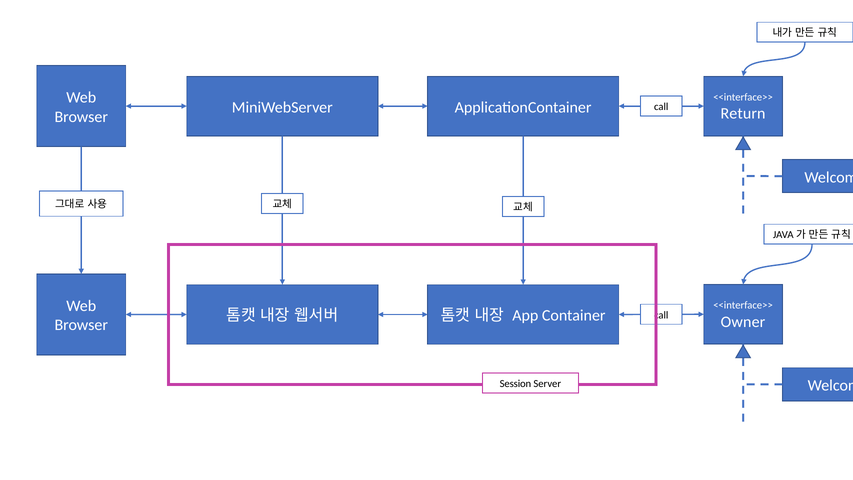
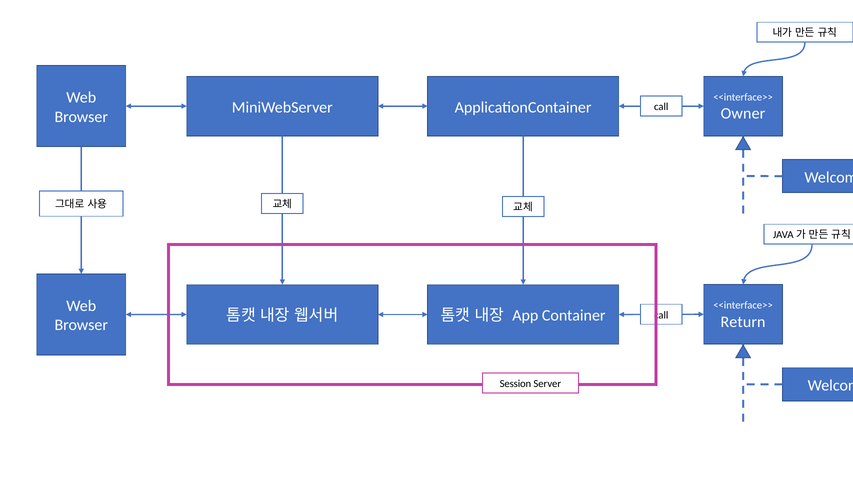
Return: Return -> Owner
Owner: Owner -> Return
